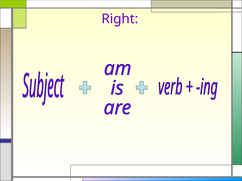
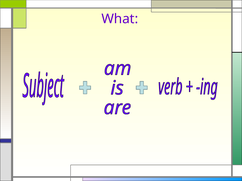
Right: Right -> What
